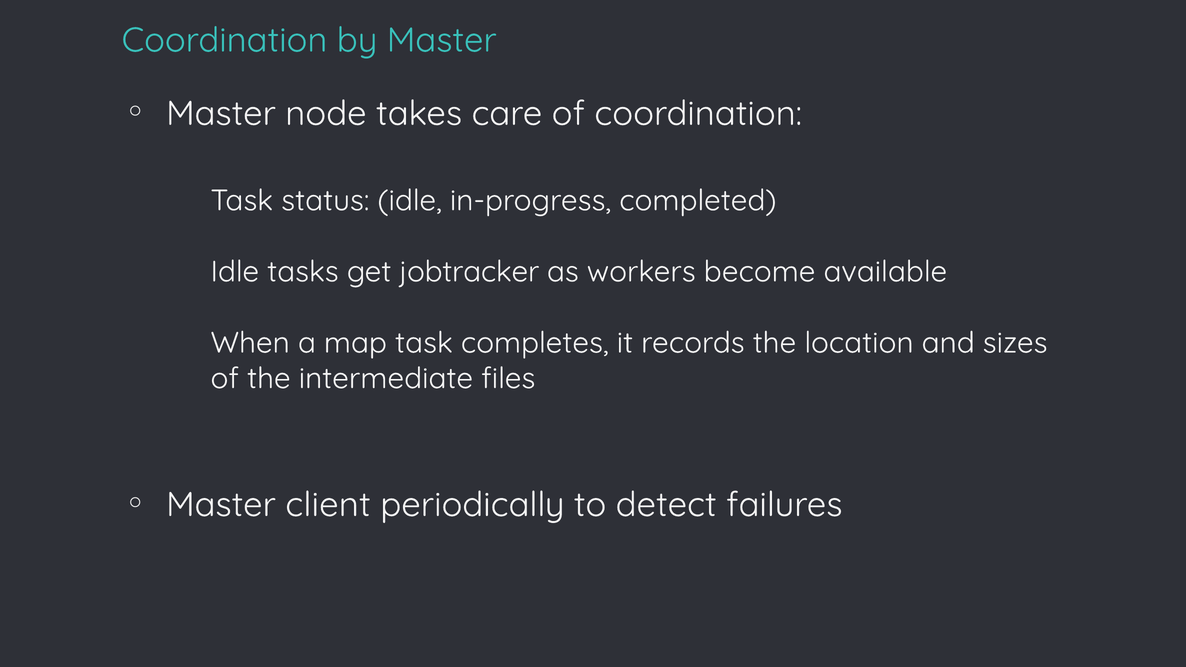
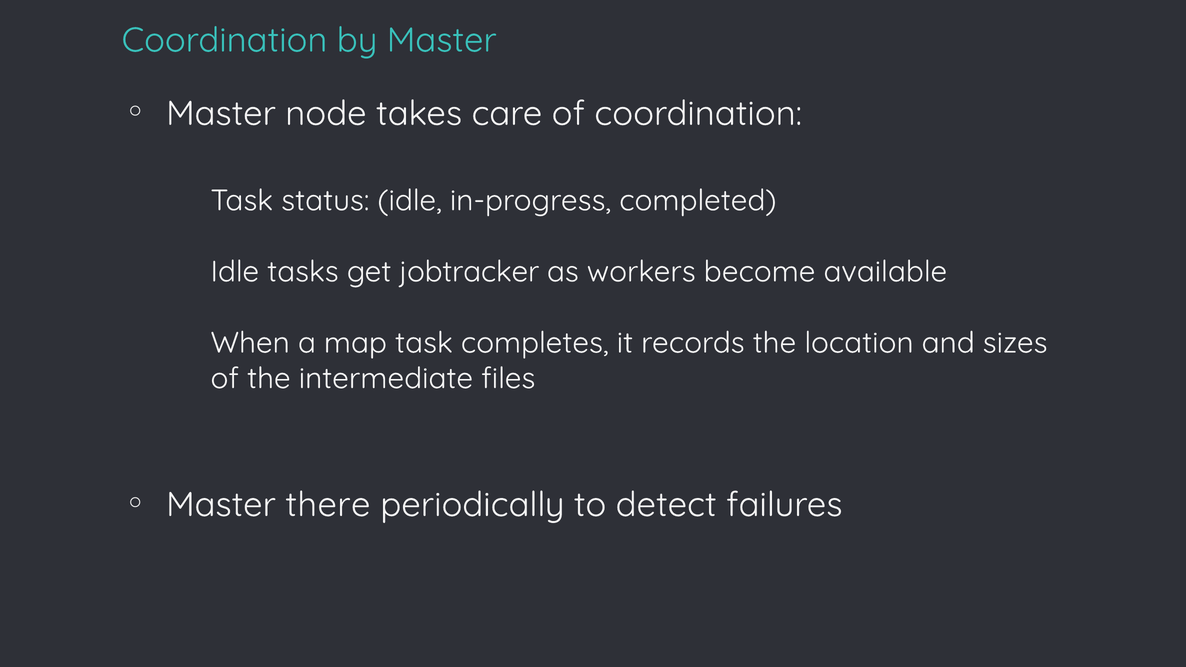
client: client -> there
